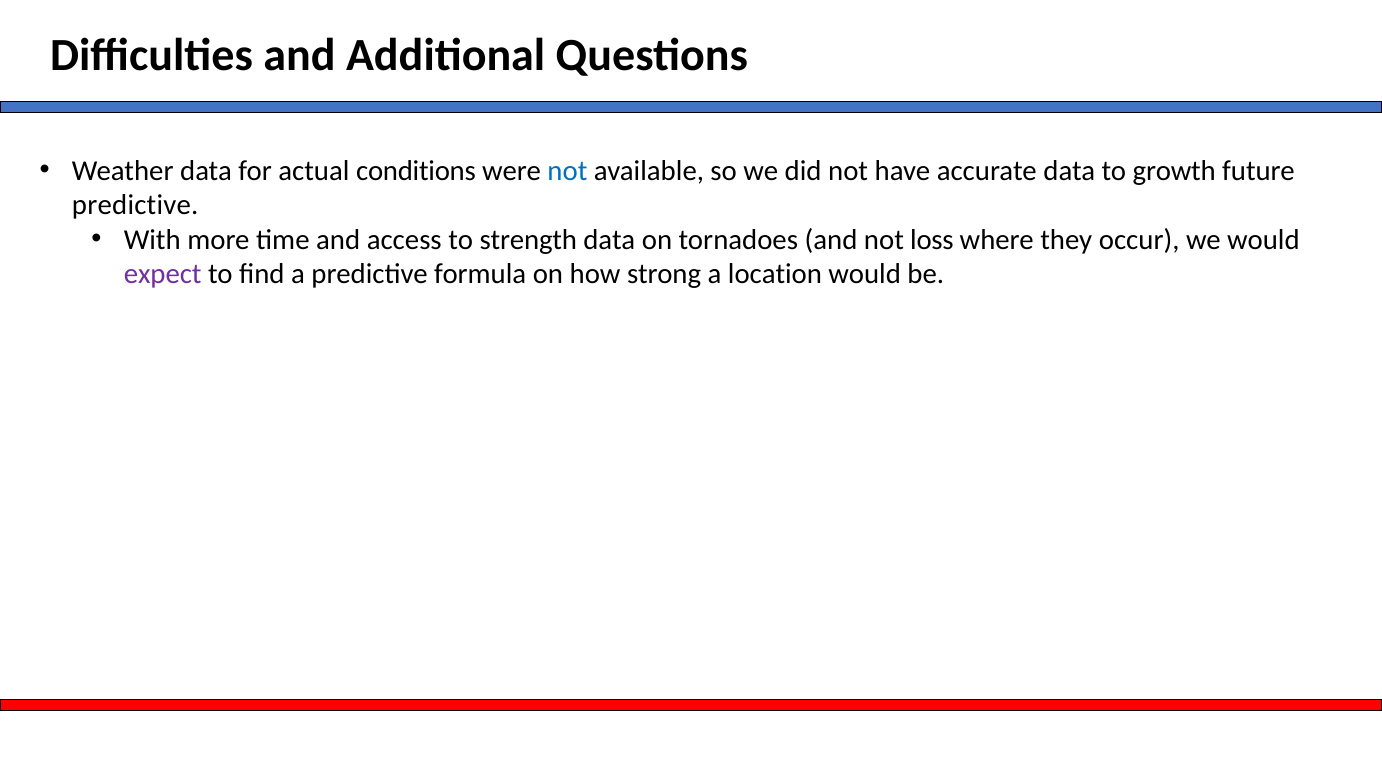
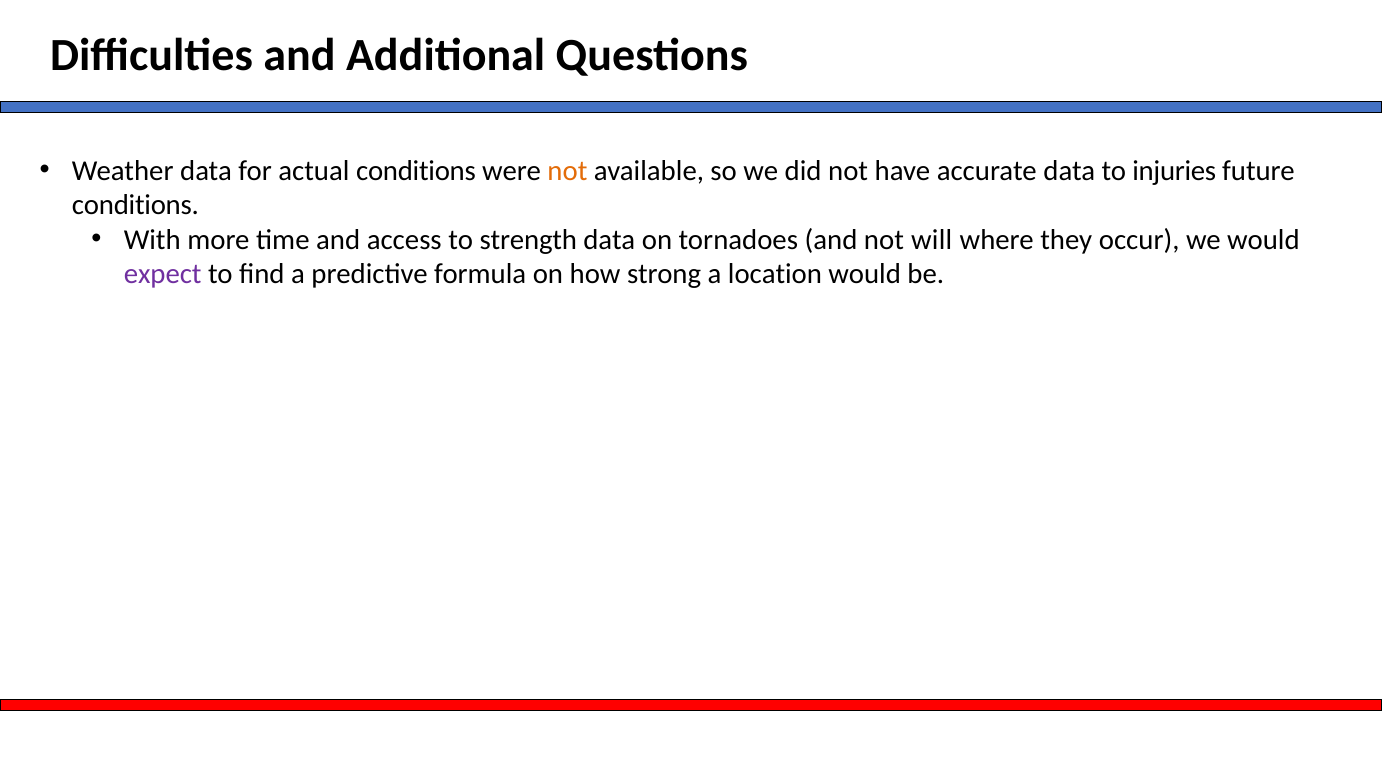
not at (567, 171) colour: blue -> orange
growth: growth -> injuries
predictive at (135, 205): predictive -> conditions
loss: loss -> will
